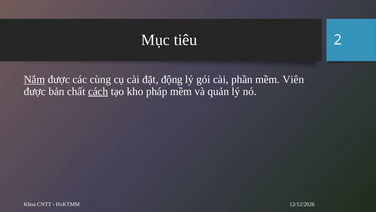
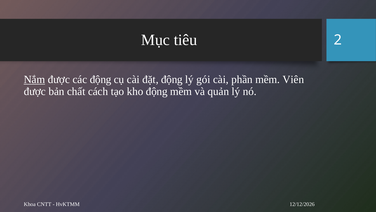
các cùng: cùng -> động
cách underline: present -> none
kho pháp: pháp -> động
